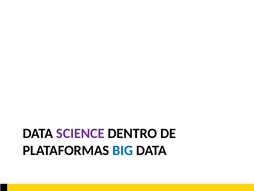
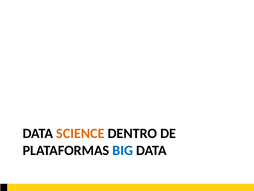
SCIENCE colour: purple -> orange
